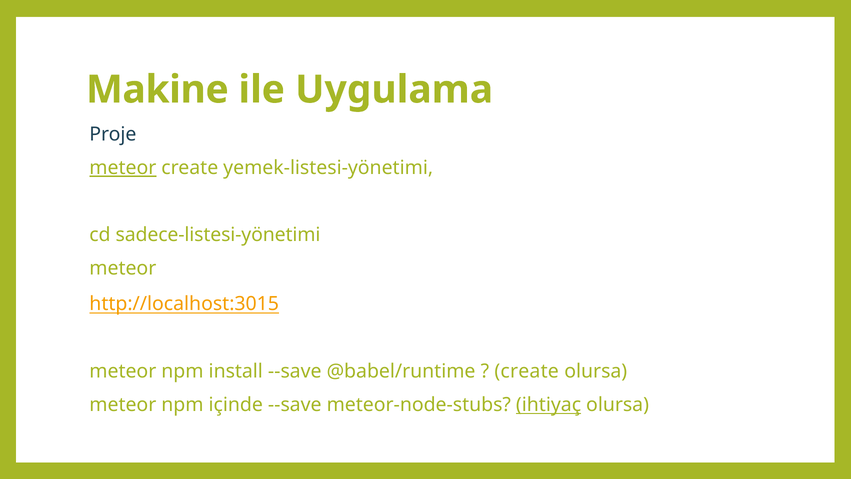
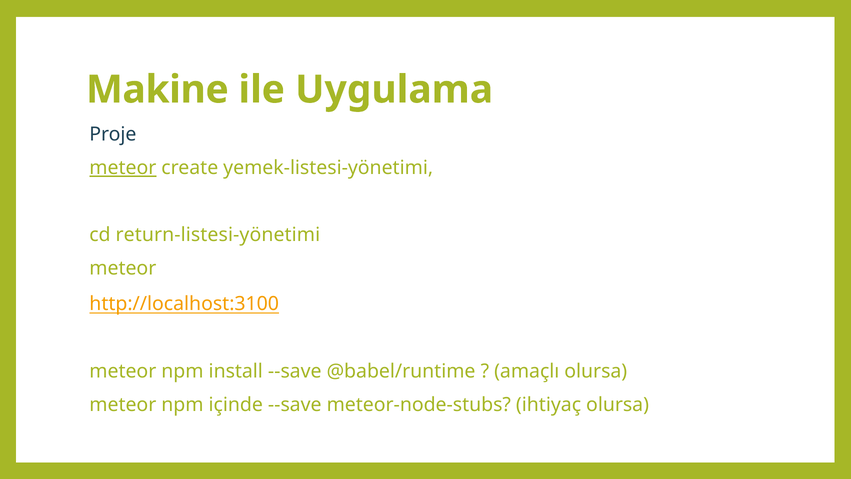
sadece-listesi-yönetimi: sadece-listesi-yönetimi -> return-listesi-yönetimi
http://localhost:3015: http://localhost:3015 -> http://localhost:3100
create at (527, 371): create -> amaçlı
ihtiyaç underline: present -> none
